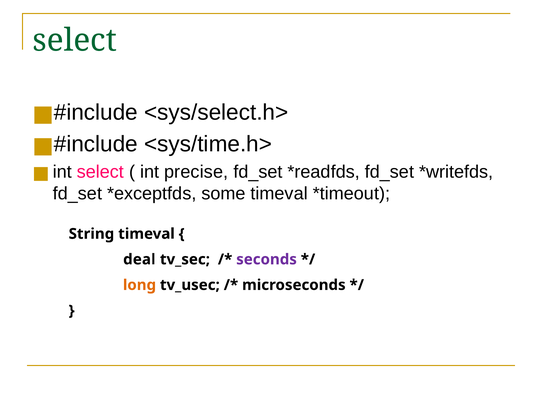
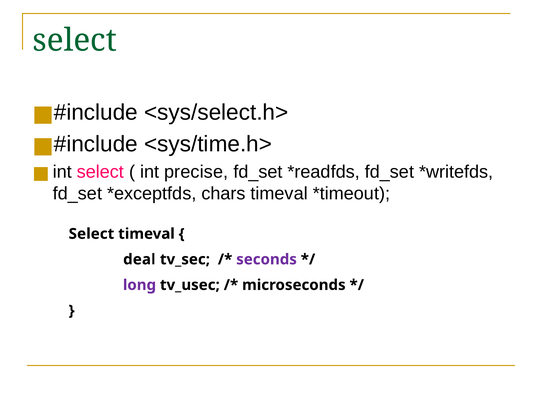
some: some -> chars
String at (91, 234): String -> Select
long colour: orange -> purple
